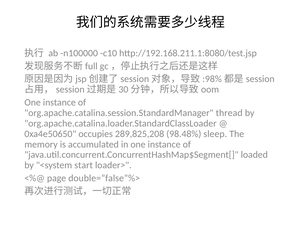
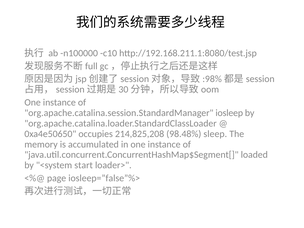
thread: thread -> iosleep
289,825,208: 289,825,208 -> 214,825,208
double=”false”%>: double=”false”%> -> iosleep=”false”%>
